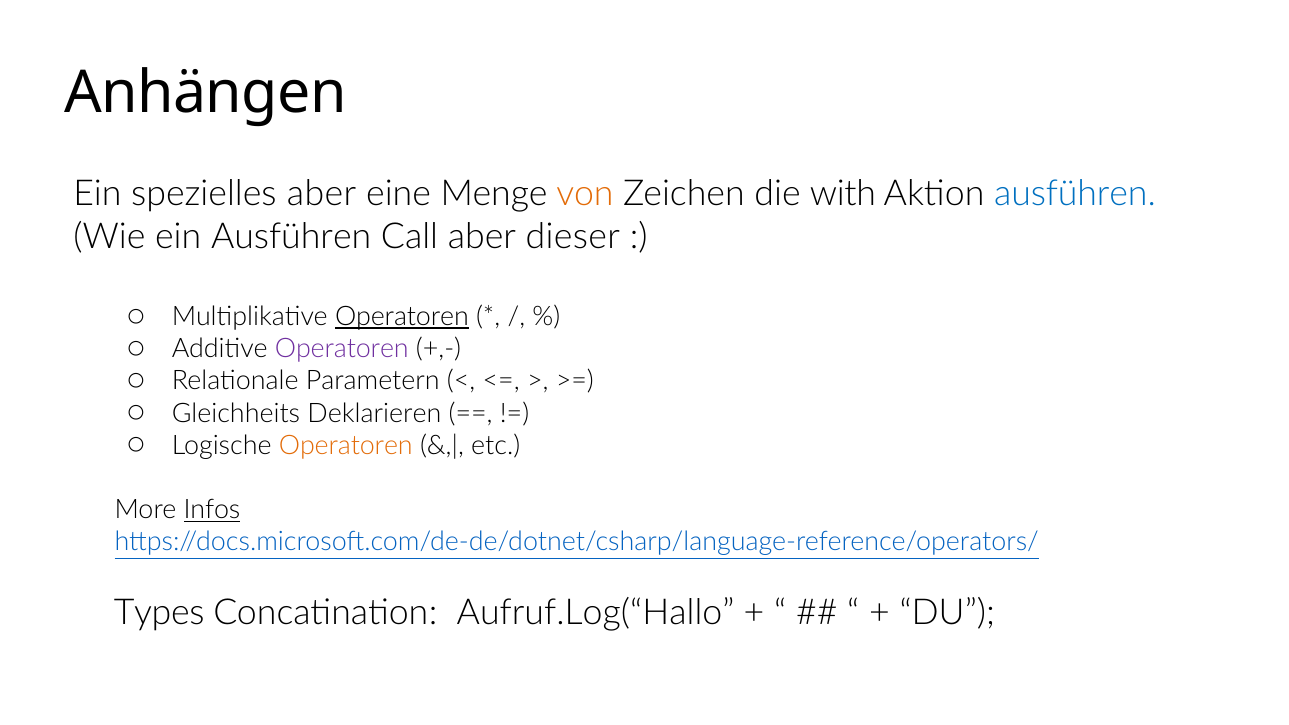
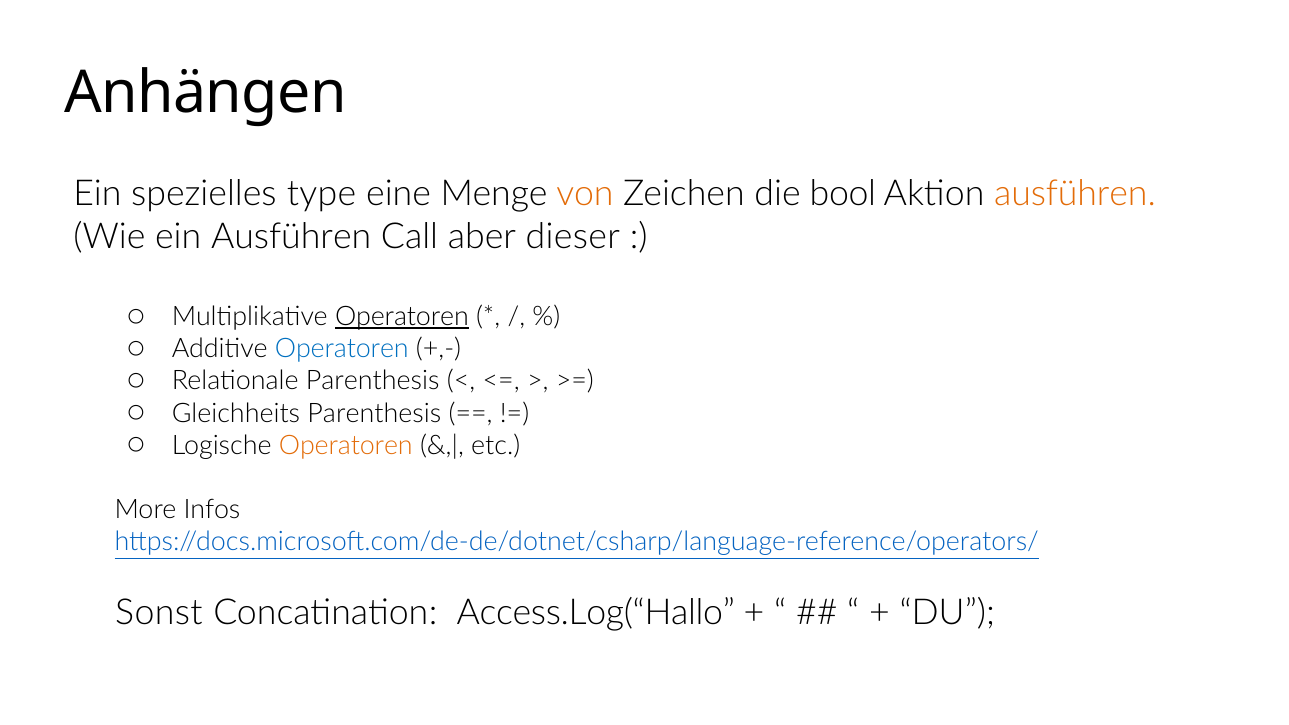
spezielles aber: aber -> type
with: with -> bool
ausführen at (1075, 194) colour: blue -> orange
Operatoren at (342, 349) colour: purple -> blue
Relationale Parametern: Parametern -> Parenthesis
Gleichheits Deklarieren: Deklarieren -> Parenthesis
Infos underline: present -> none
Types: Types -> Sonst
Aufruf.Log(“Hallo: Aufruf.Log(“Hallo -> Access.Log(“Hallo
